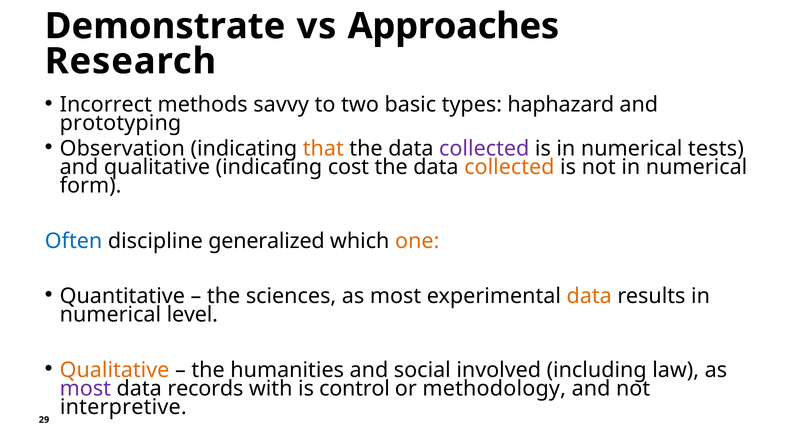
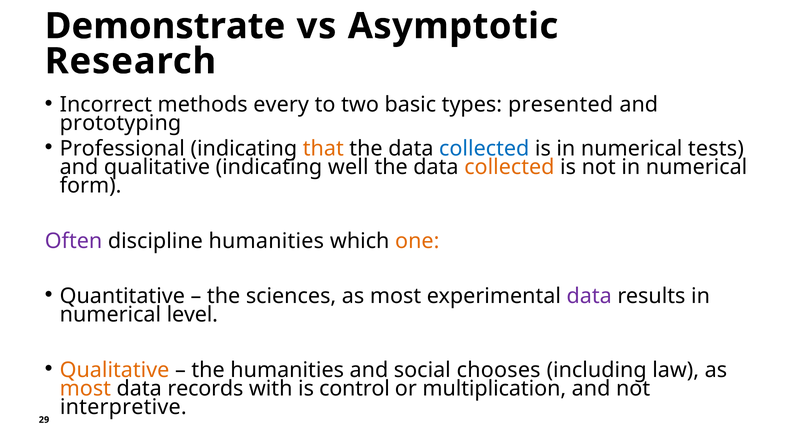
Approaches: Approaches -> Asymptotic
savvy: savvy -> every
haphazard: haphazard -> presented
Observation: Observation -> Professional
collected at (484, 148) colour: purple -> blue
cost: cost -> well
Often colour: blue -> purple
discipline generalized: generalized -> humanities
data at (589, 296) colour: orange -> purple
involved: involved -> chooses
most at (85, 388) colour: purple -> orange
methodology: methodology -> multiplication
